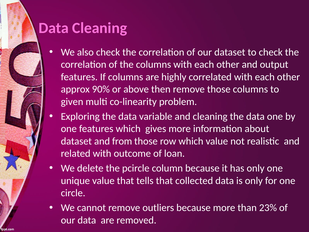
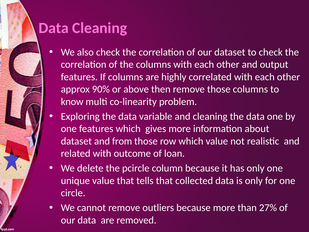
given: given -> know
23%: 23% -> 27%
